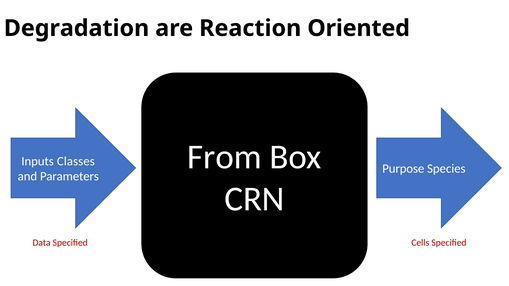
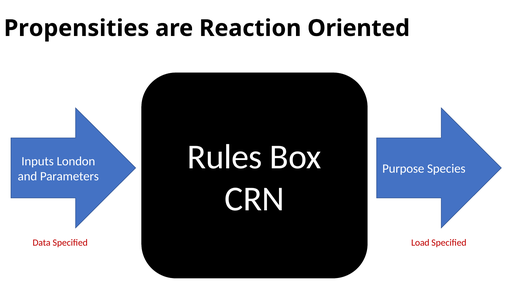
Degradation: Degradation -> Propensities
From: From -> Rules
Classes: Classes -> London
Cells: Cells -> Load
